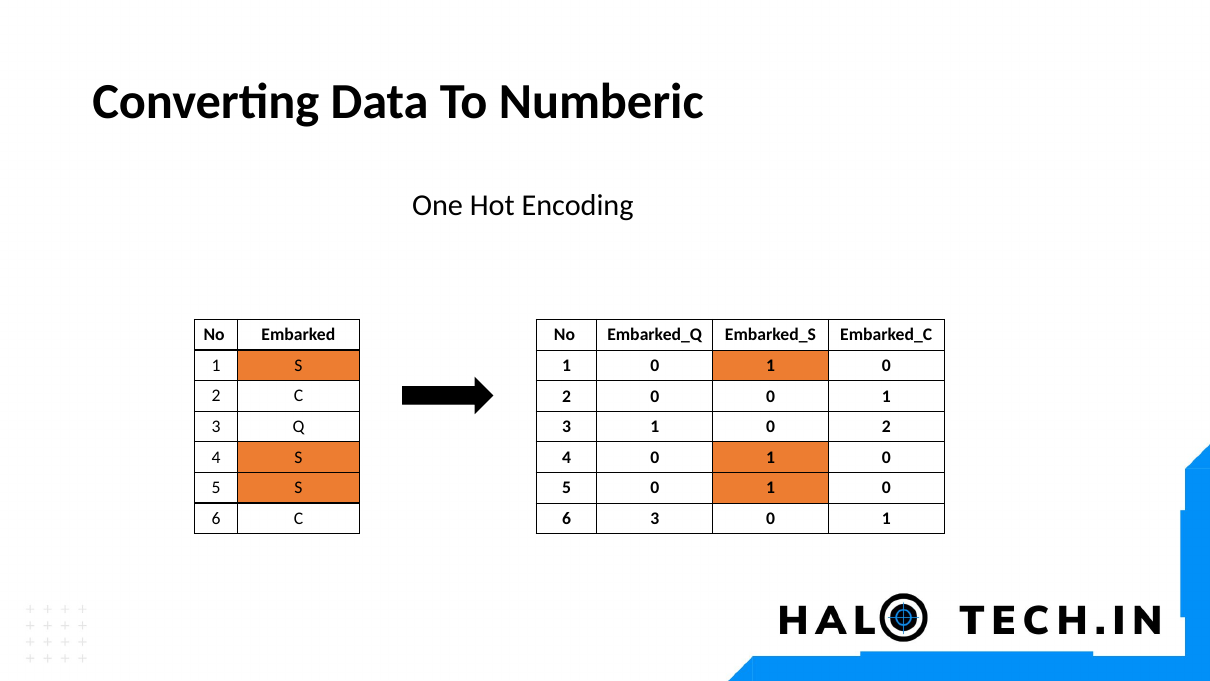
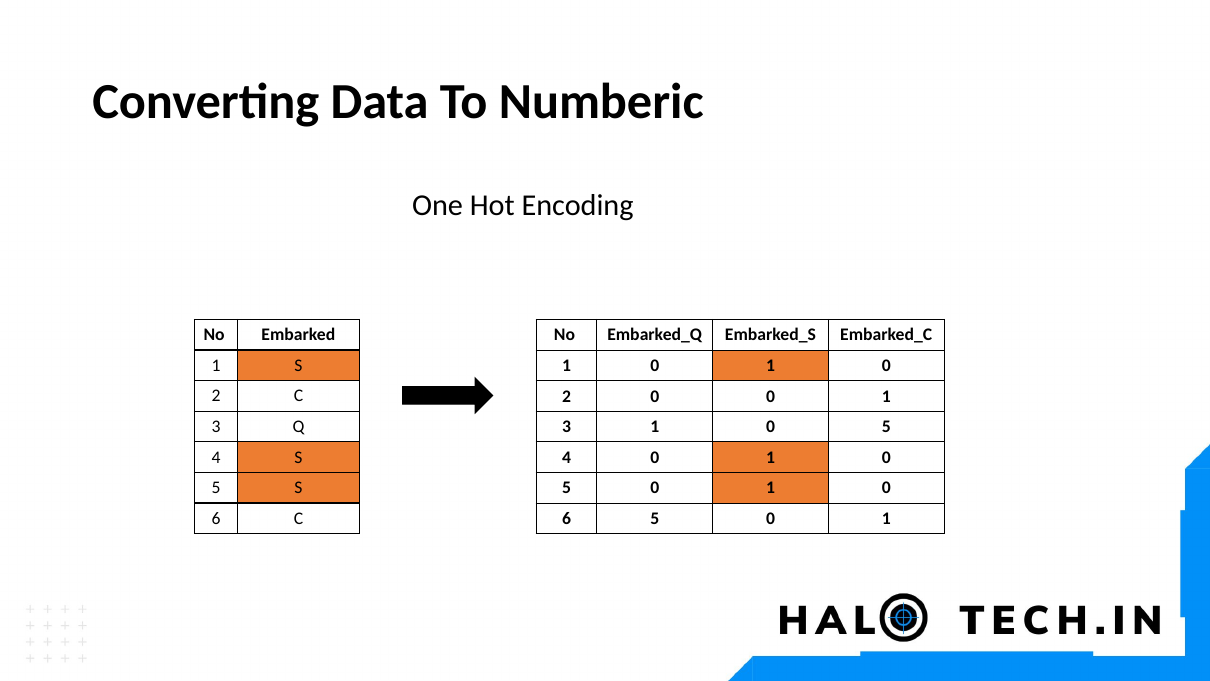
3 1 0 2: 2 -> 5
6 3: 3 -> 5
